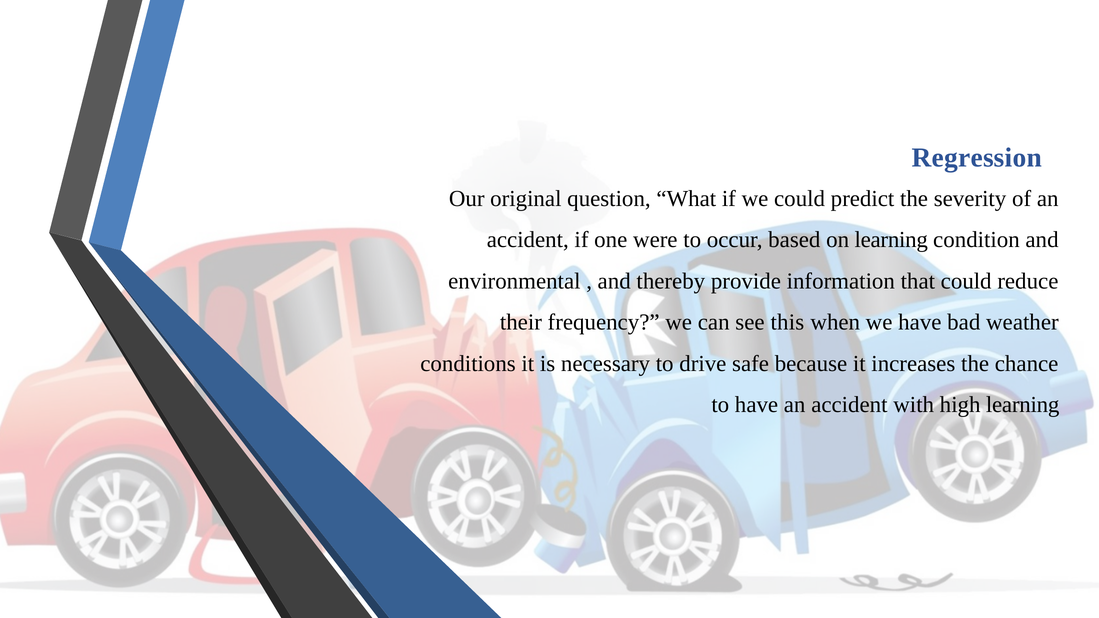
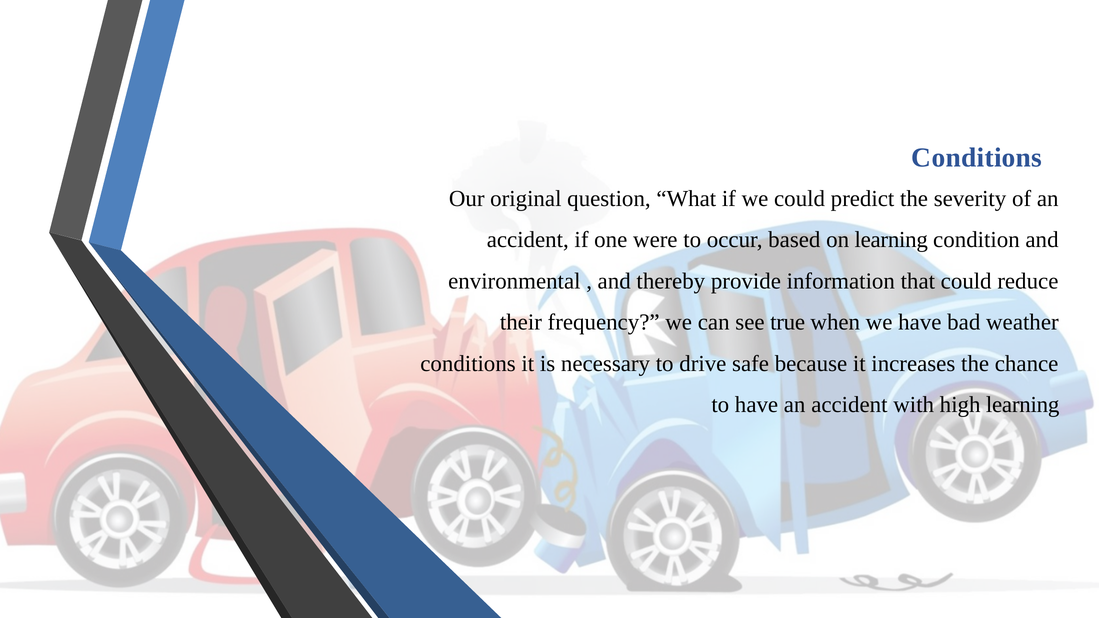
Regression at (977, 158): Regression -> Conditions
this: this -> true
